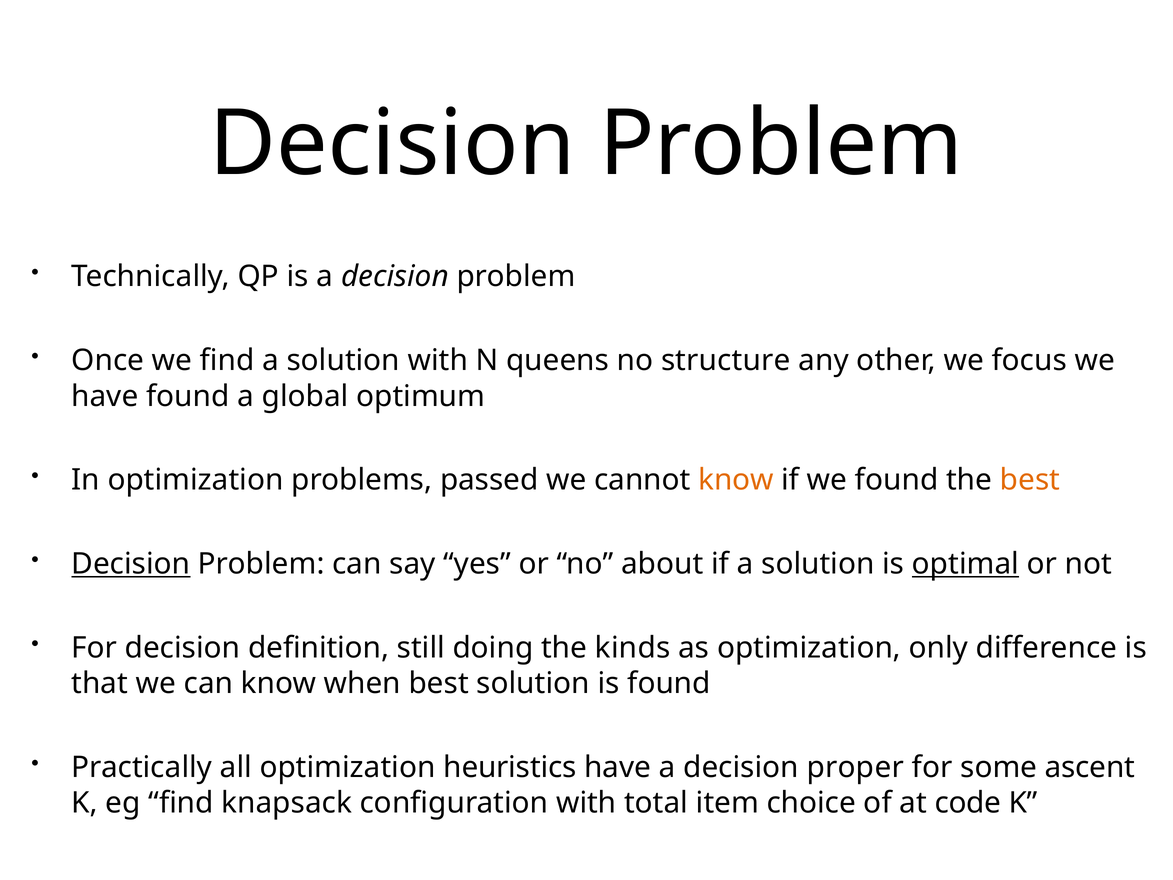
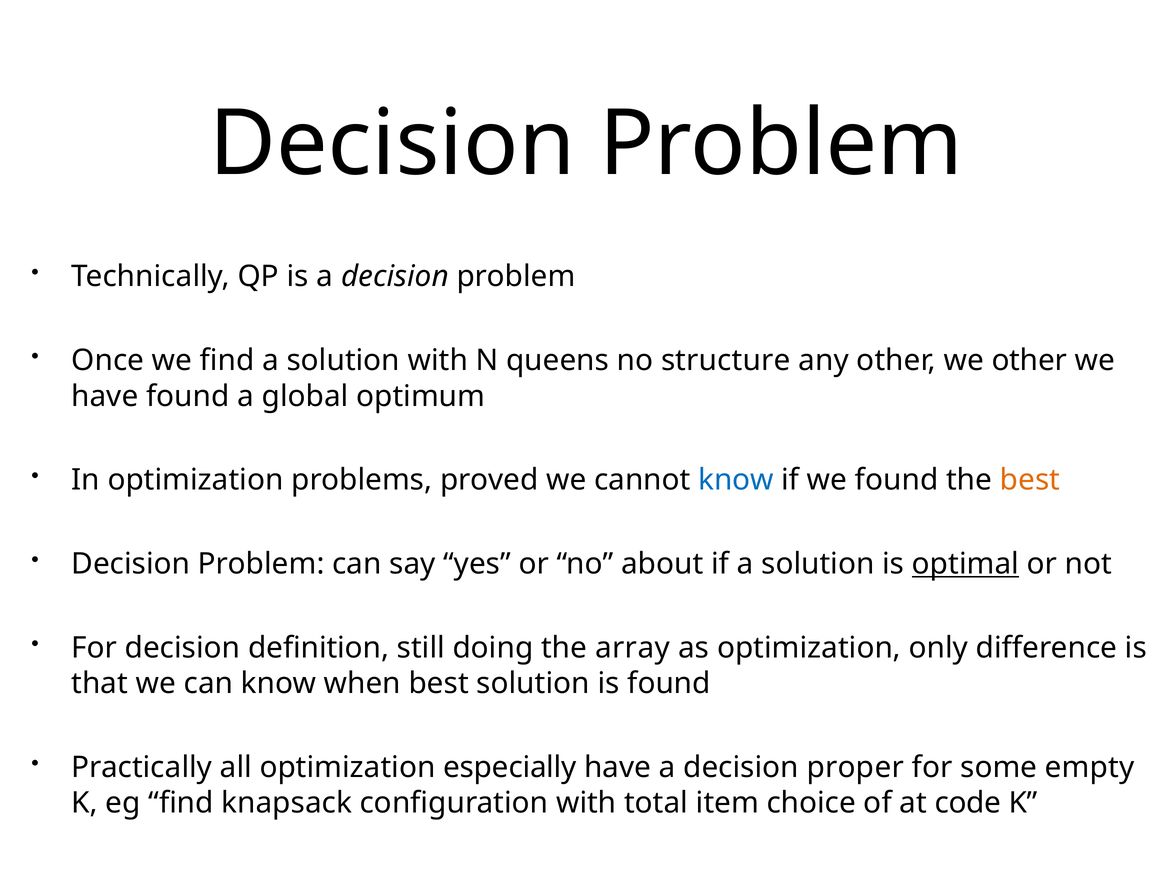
we focus: focus -> other
passed: passed -> proved
know at (736, 480) colour: orange -> blue
Decision at (131, 564) underline: present -> none
kinds: kinds -> array
heuristics: heuristics -> especially
ascent: ascent -> empty
